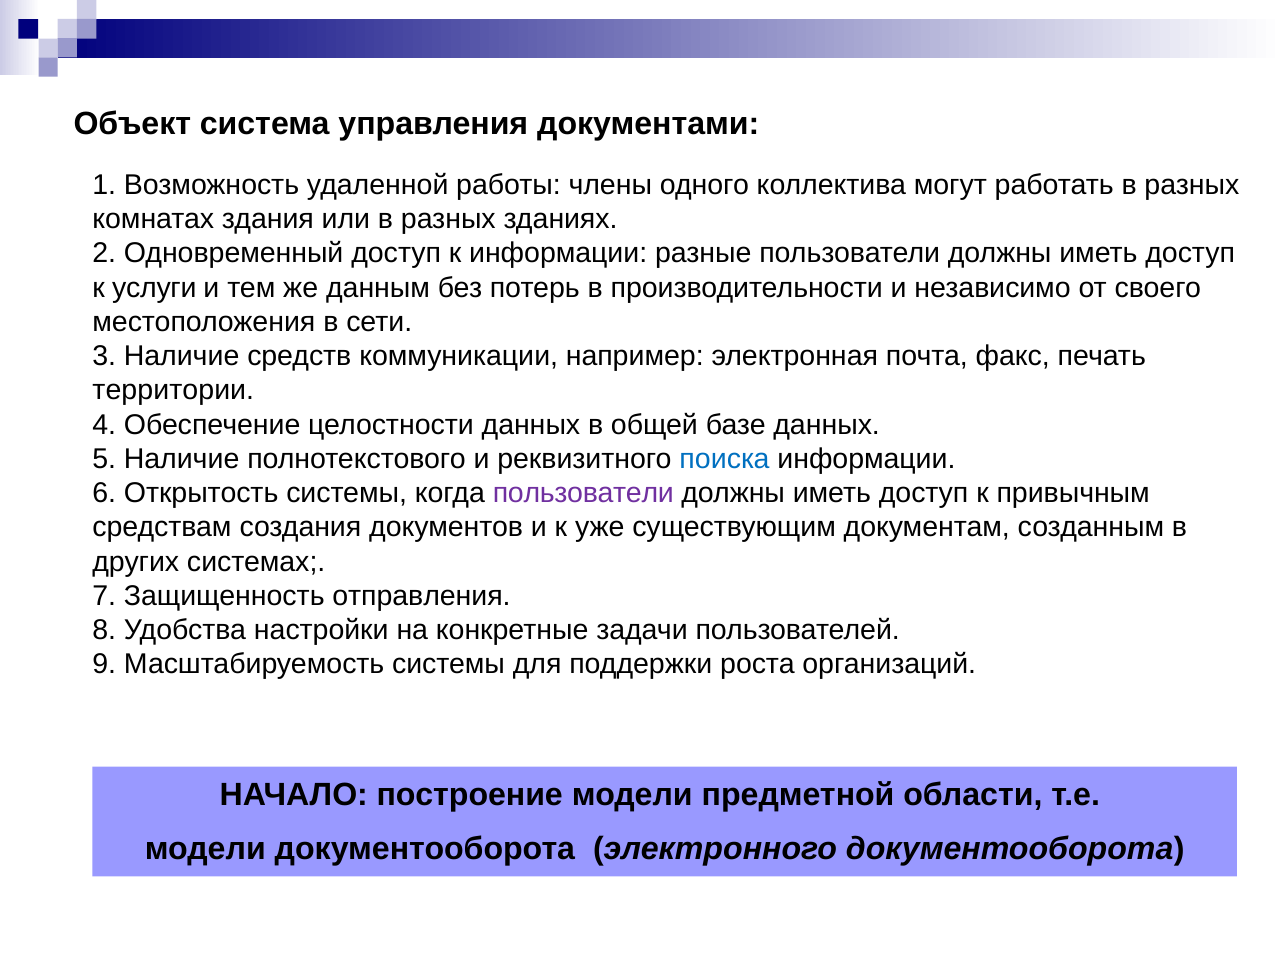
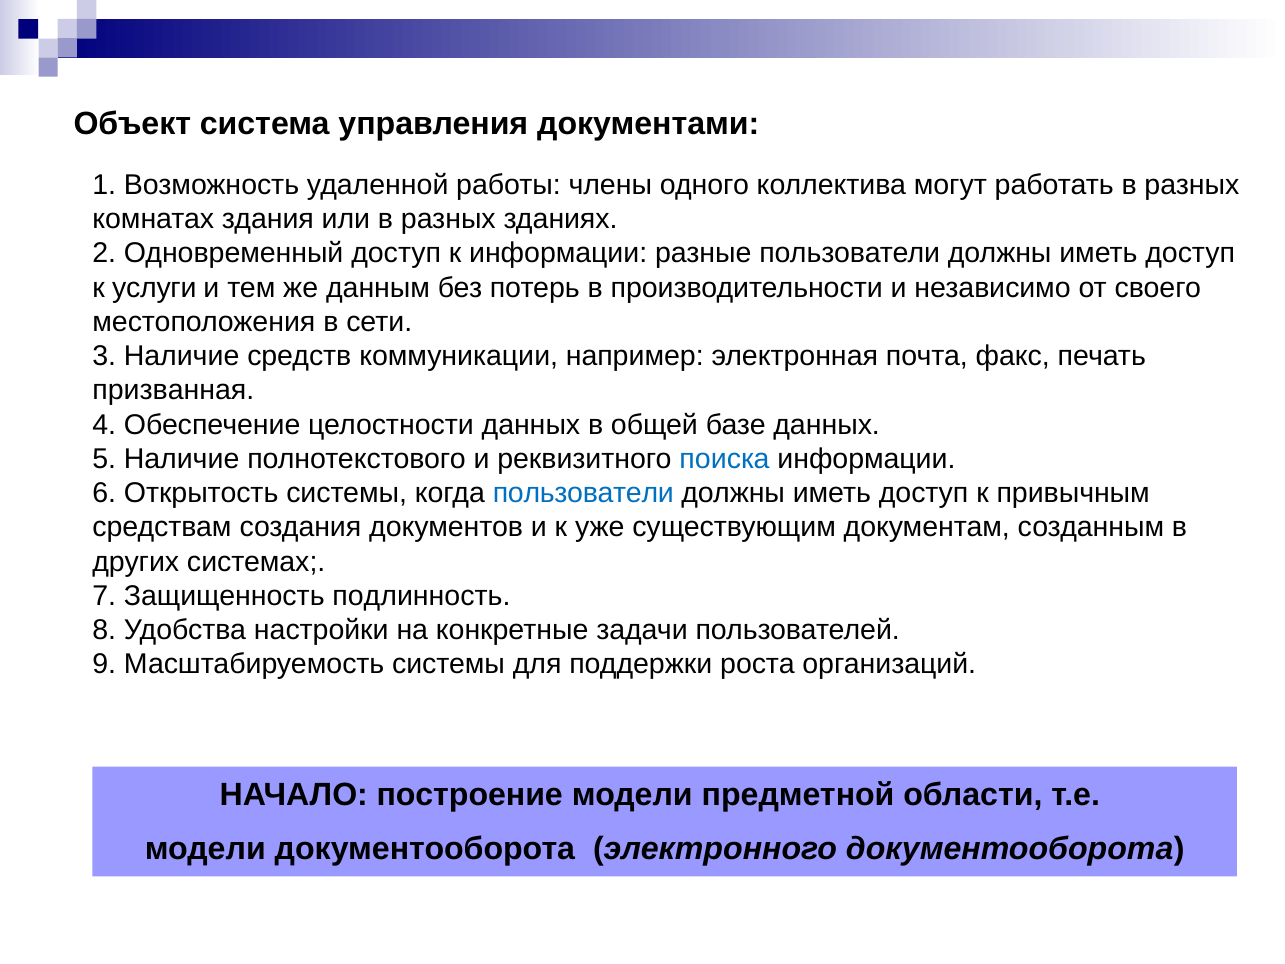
территории: территории -> призванная
пользователи at (583, 493) colour: purple -> blue
отправления: отправления -> подлинность
